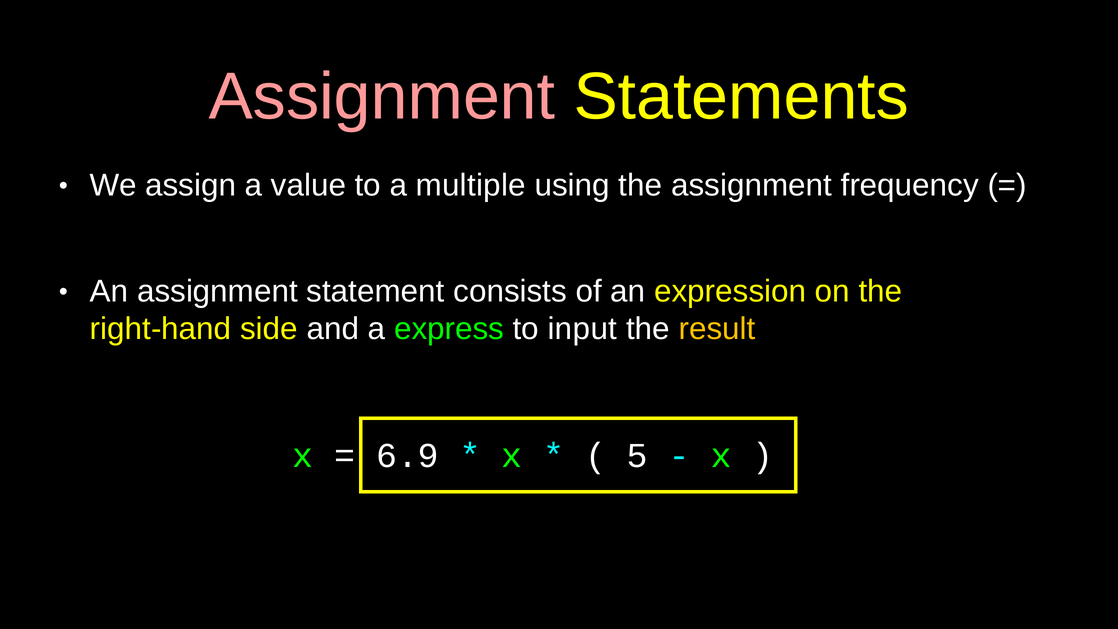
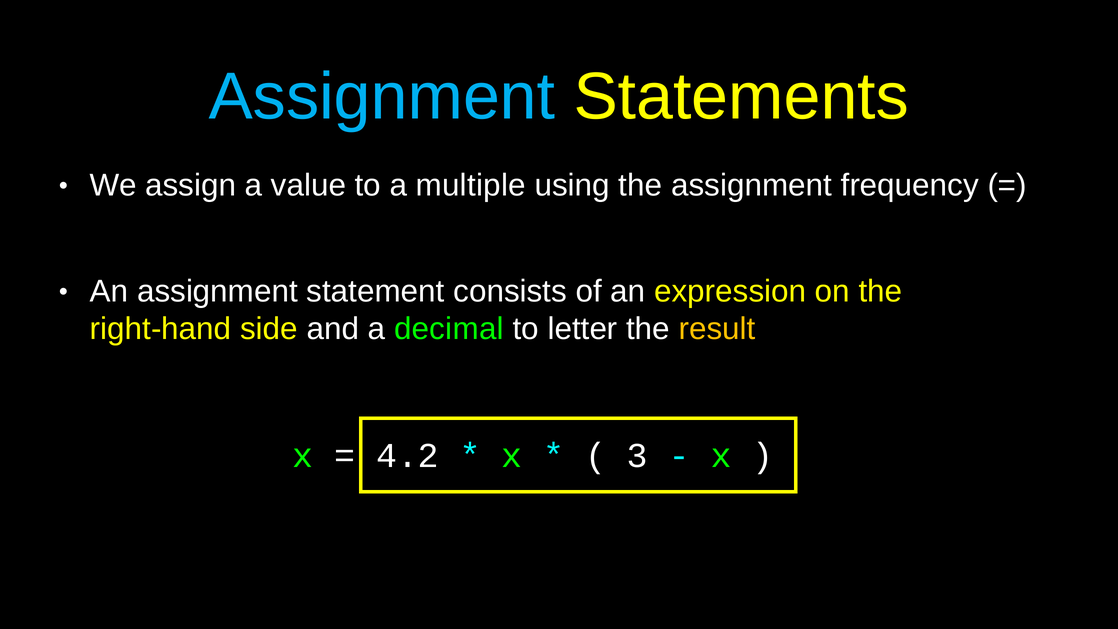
Assignment at (382, 97) colour: pink -> light blue
express: express -> decimal
input: input -> letter
6.9: 6.9 -> 4.2
5: 5 -> 3
